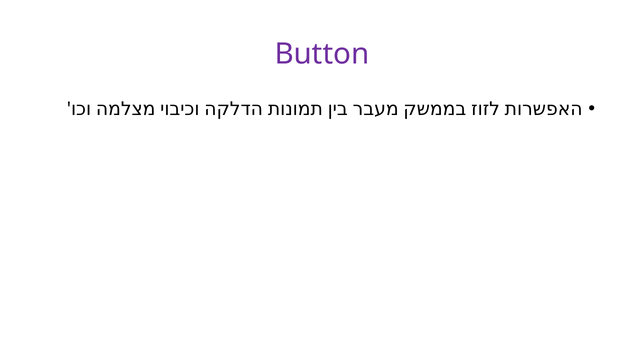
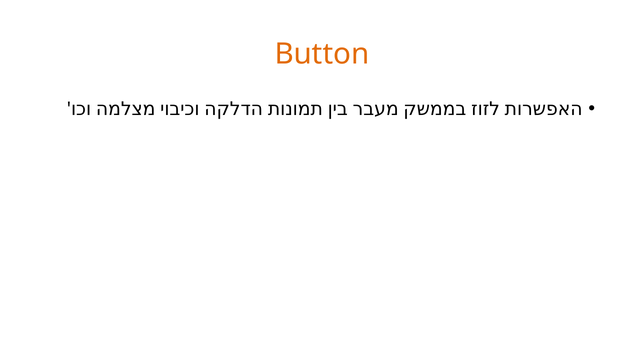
Button colour: purple -> orange
